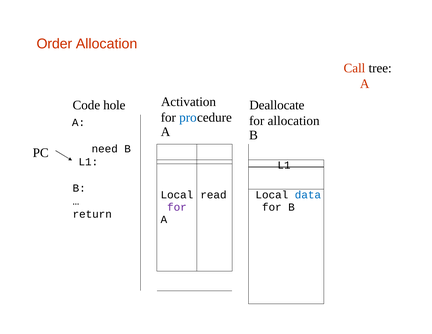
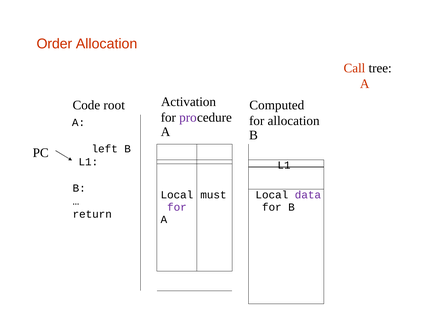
hole: hole -> root
Deallocate: Deallocate -> Computed
pro colour: blue -> purple
need: need -> left
read: read -> must
data colour: blue -> purple
